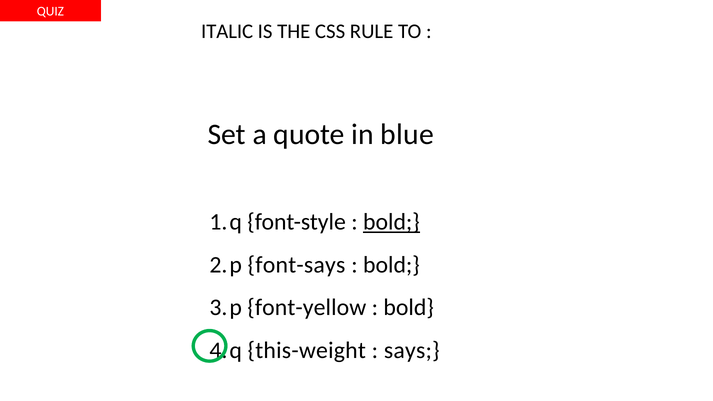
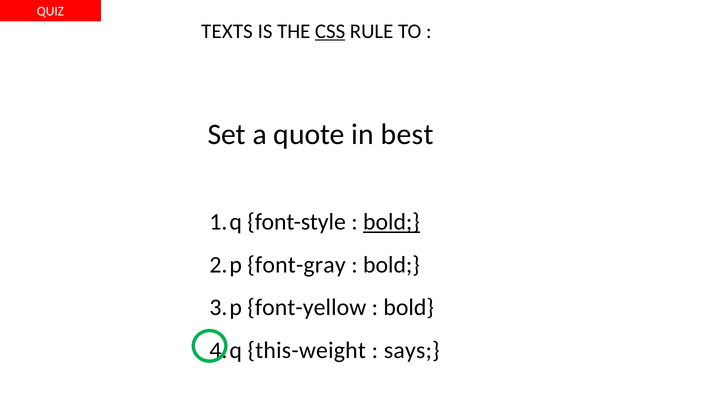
ITALIC: ITALIC -> TEXTS
CSS underline: none -> present
blue: blue -> best
font-says: font-says -> font-gray
